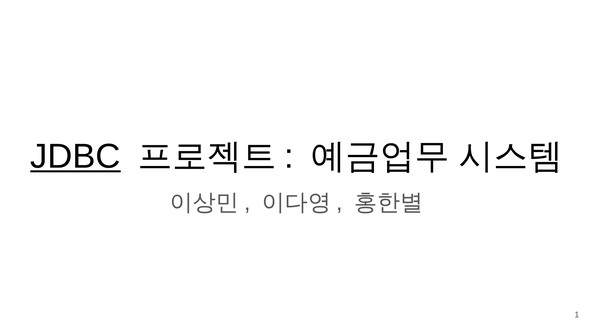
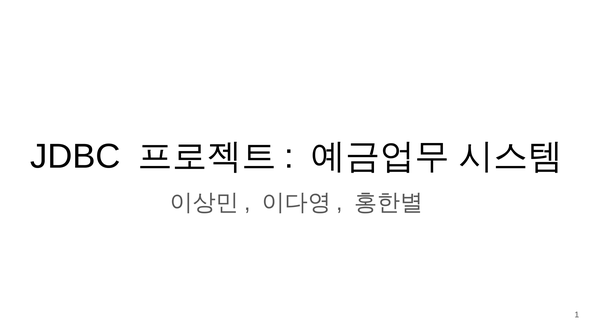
JDBC underline: present -> none
